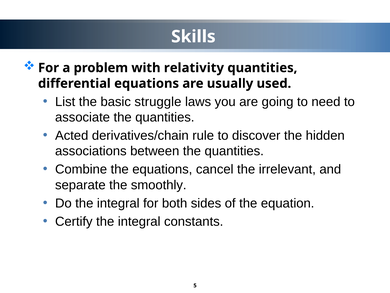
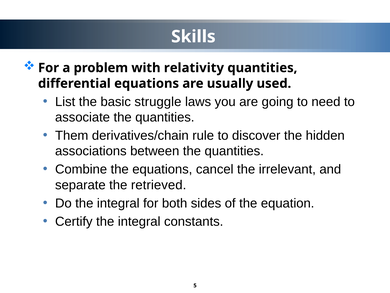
Acted: Acted -> Them
smoothly: smoothly -> retrieved
